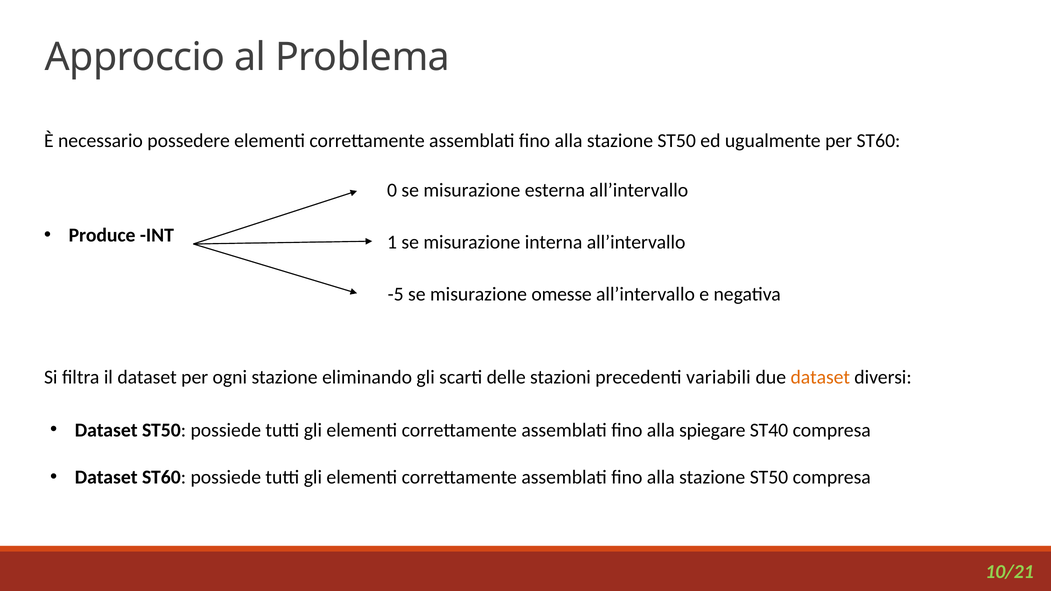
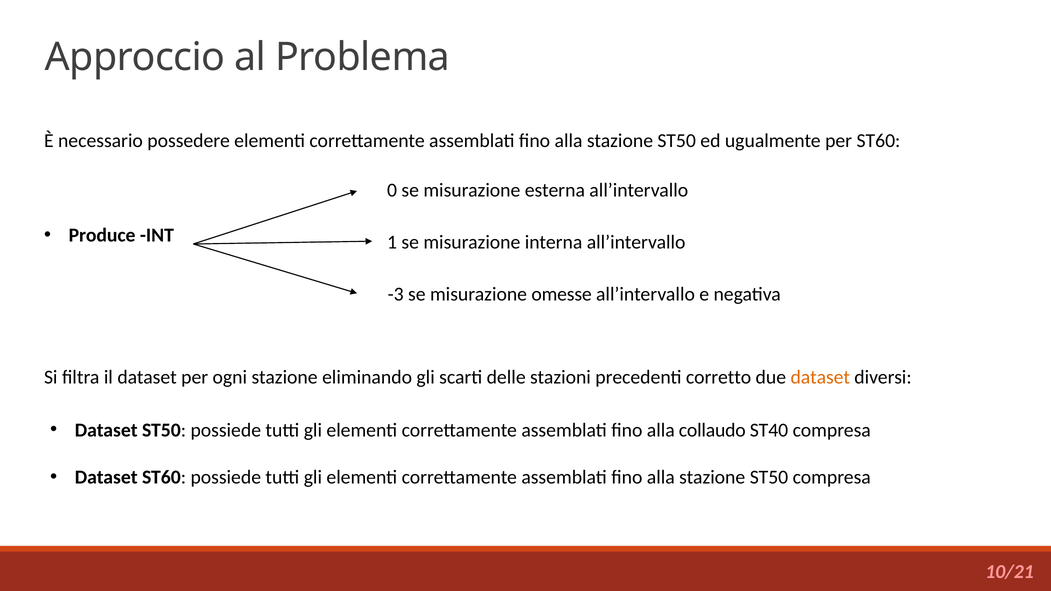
-5: -5 -> -3
variabili: variabili -> corretto
spiegare: spiegare -> collaudo
10/21 colour: light green -> pink
